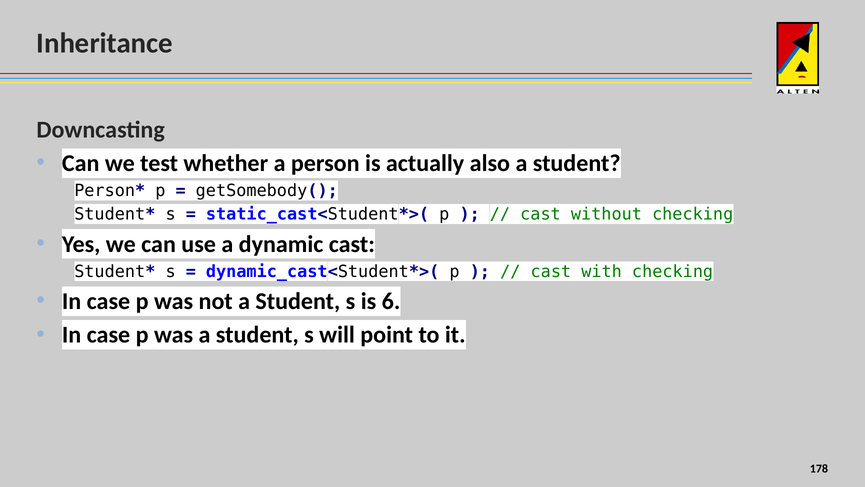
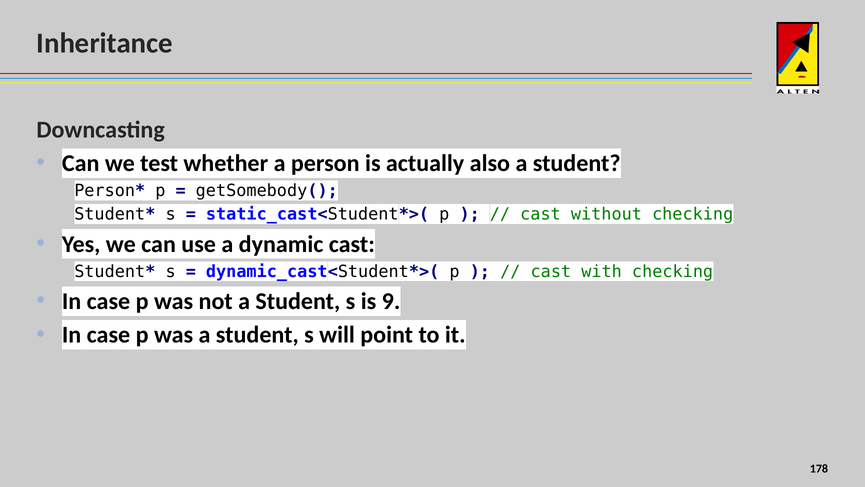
6: 6 -> 9
